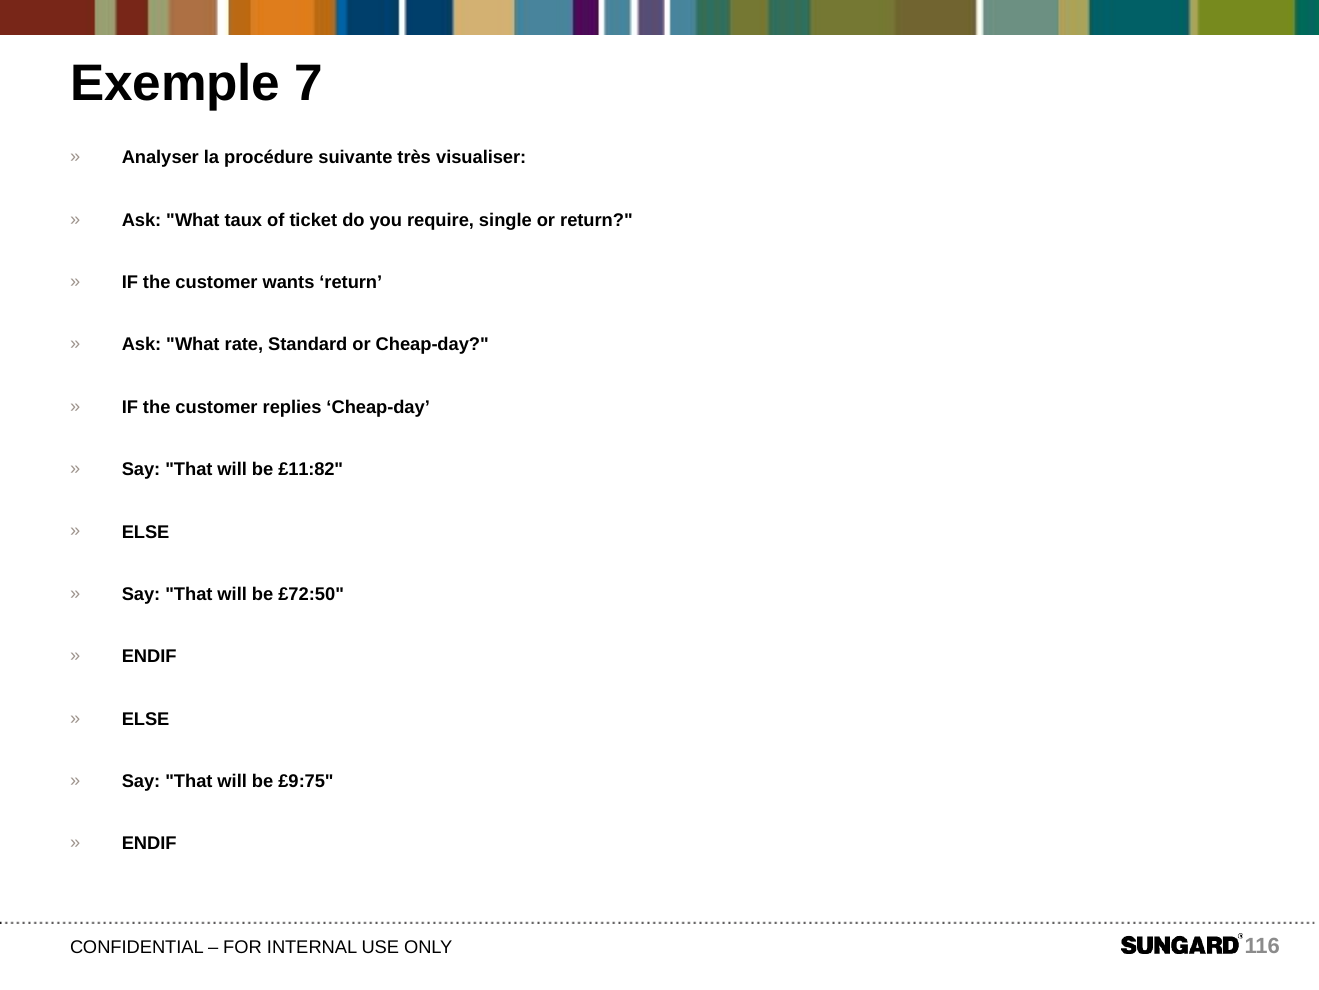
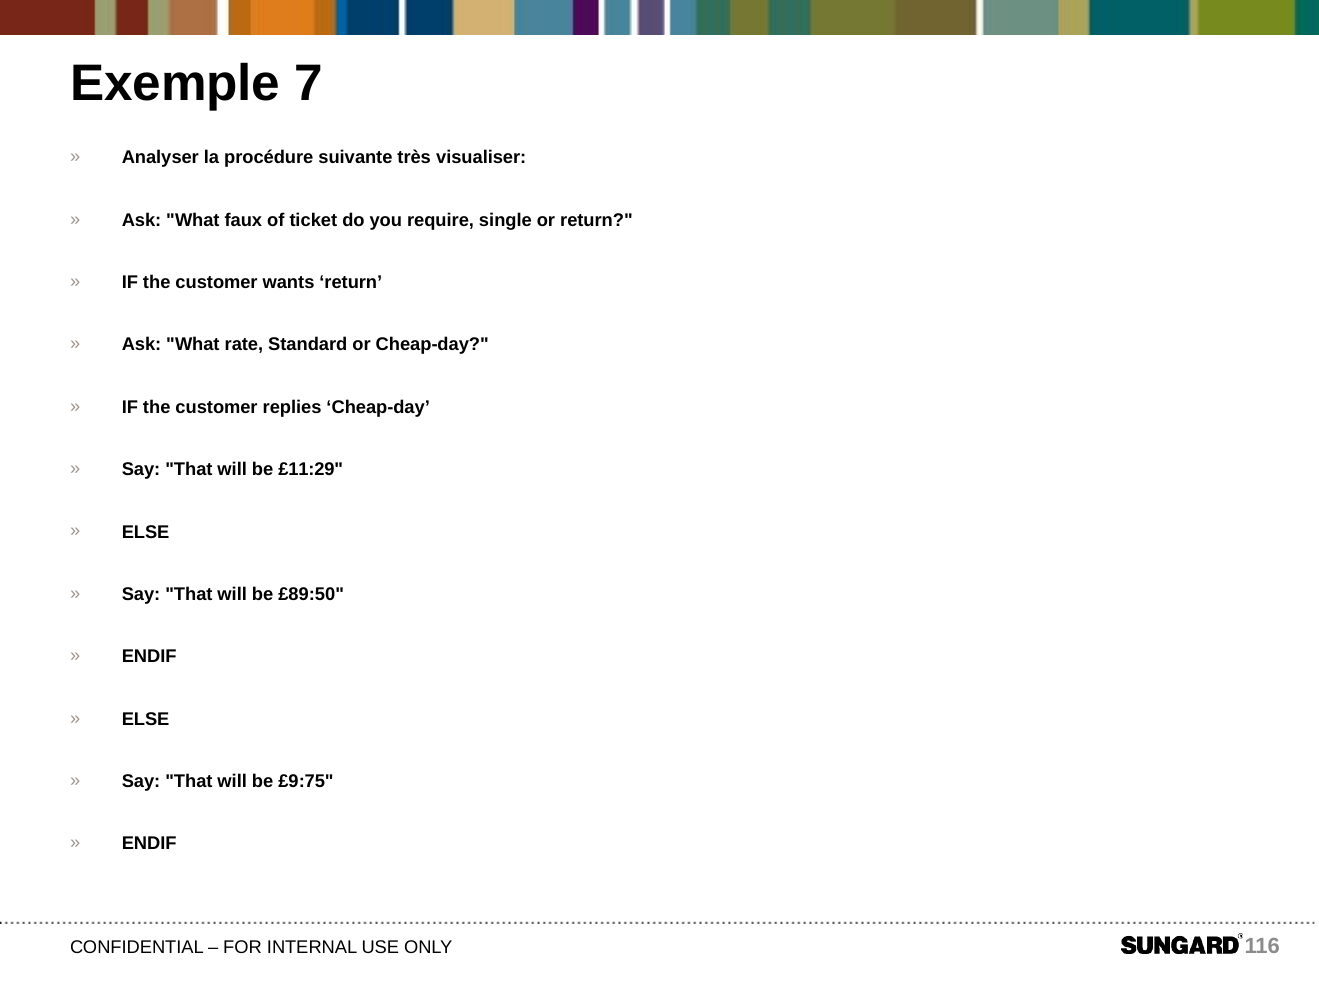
taux: taux -> faux
£11:82: £11:82 -> £11:29
£72:50: £72:50 -> £89:50
